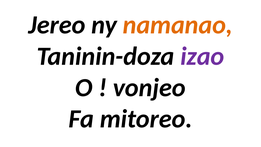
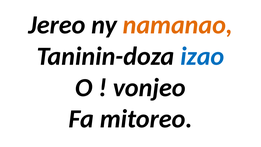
izao colour: purple -> blue
